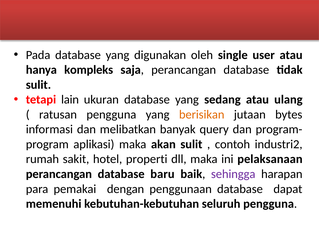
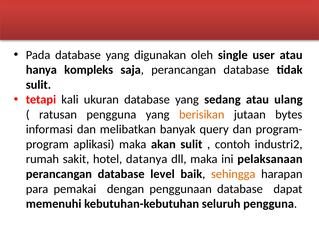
lain: lain -> kali
properti: properti -> datanya
baru: baru -> level
sehingga colour: purple -> orange
